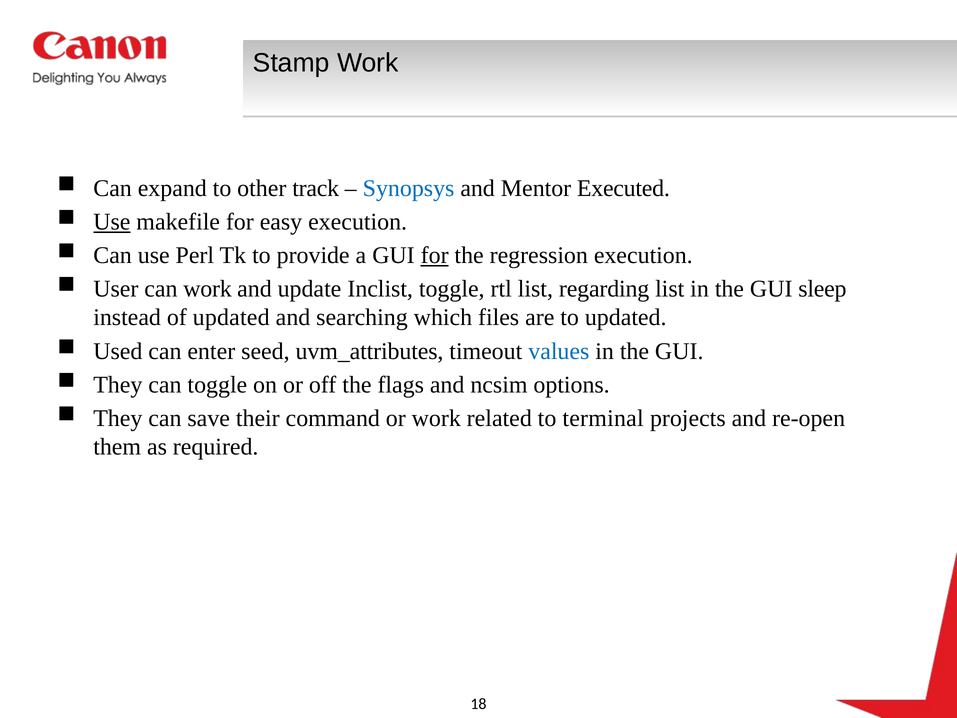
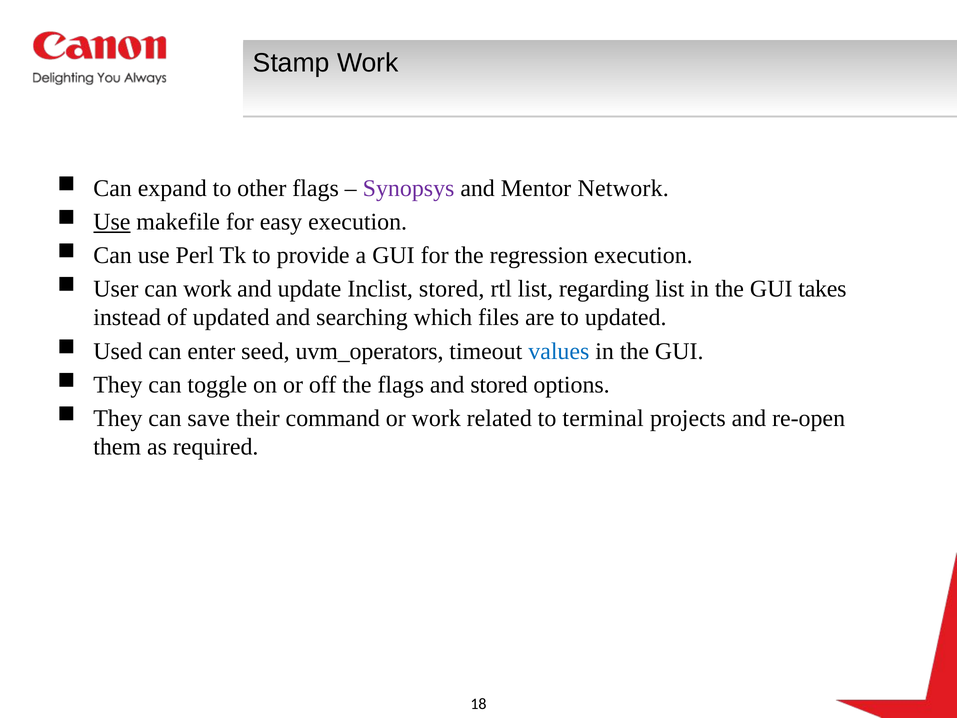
other track: track -> flags
Synopsys colour: blue -> purple
Executed: Executed -> Network
for at (435, 255) underline: present -> none
Inclist toggle: toggle -> stored
sleep: sleep -> takes
uvm_attributes: uvm_attributes -> uvm_operators
and ncsim: ncsim -> stored
